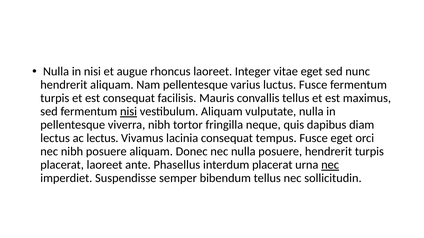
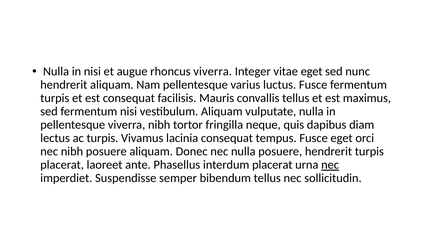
rhoncus laoreet: laoreet -> viverra
nisi at (129, 112) underline: present -> none
ac lectus: lectus -> turpis
